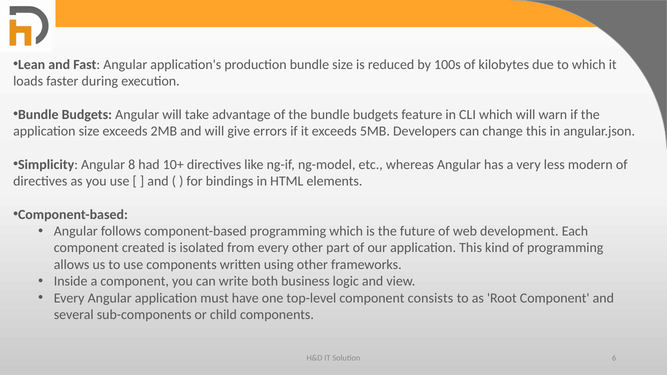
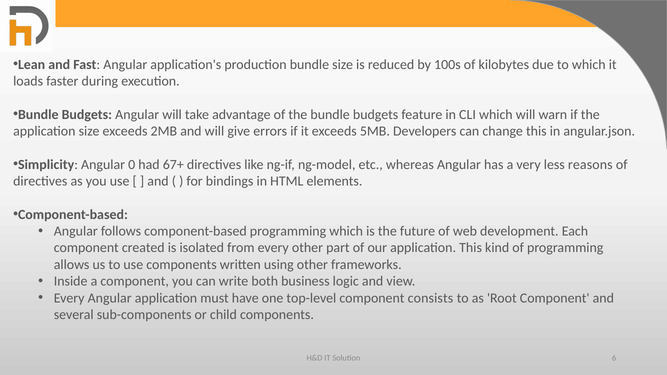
8: 8 -> 0
10+: 10+ -> 67+
modern: modern -> reasons
